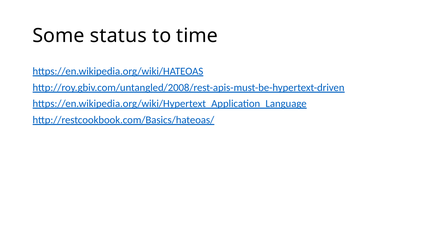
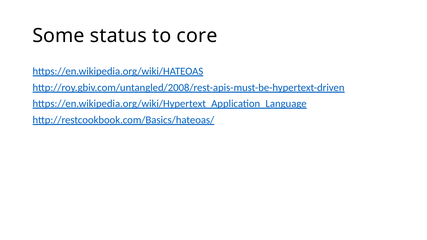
time: time -> core
